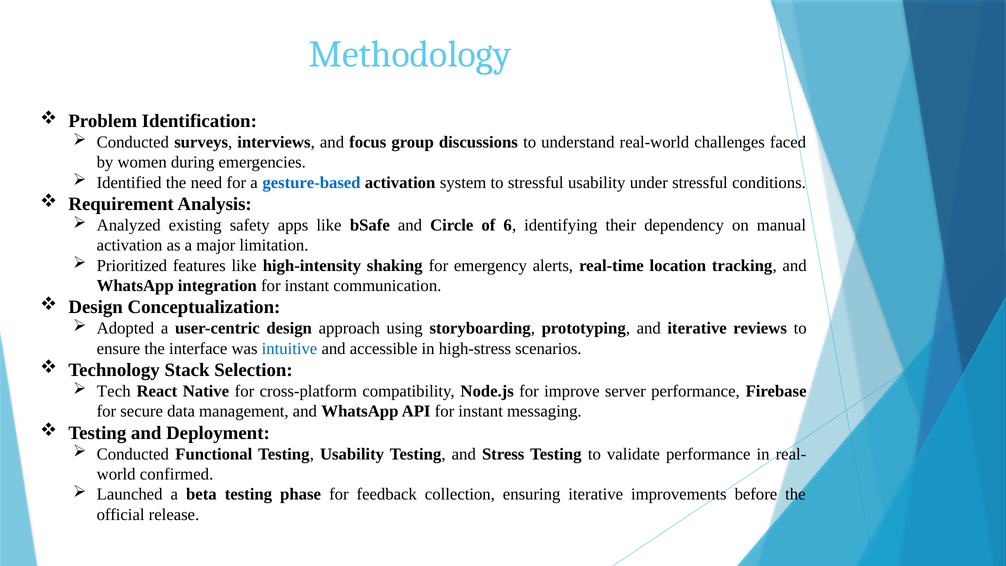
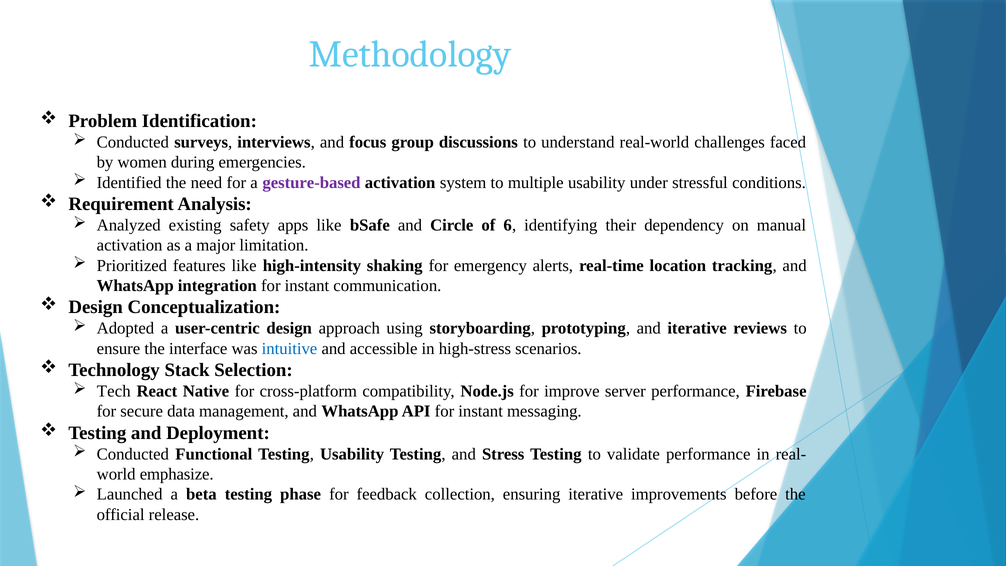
gesture-based colour: blue -> purple
to stressful: stressful -> multiple
confirmed: confirmed -> emphasize
